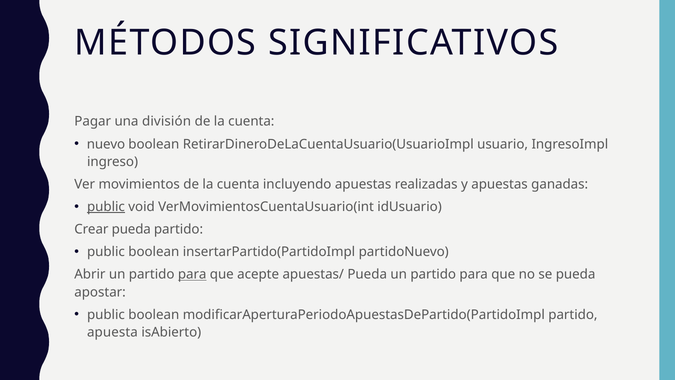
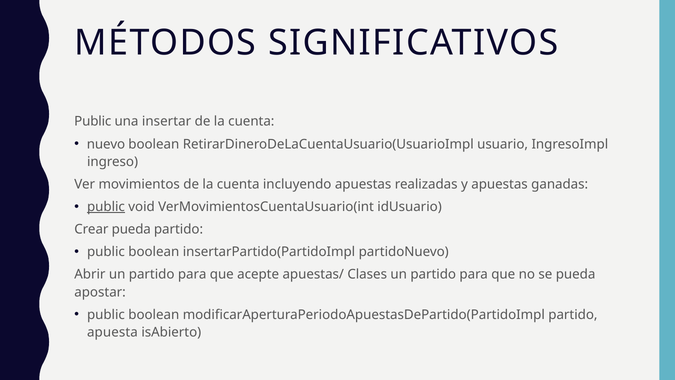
Pagar at (93, 121): Pagar -> Public
división: división -> insertar
para at (192, 274) underline: present -> none
apuestas/ Pueda: Pueda -> Clases
